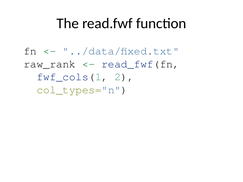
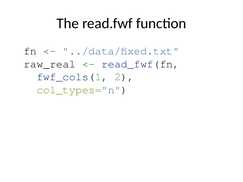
raw_rank: raw_rank -> raw_real
